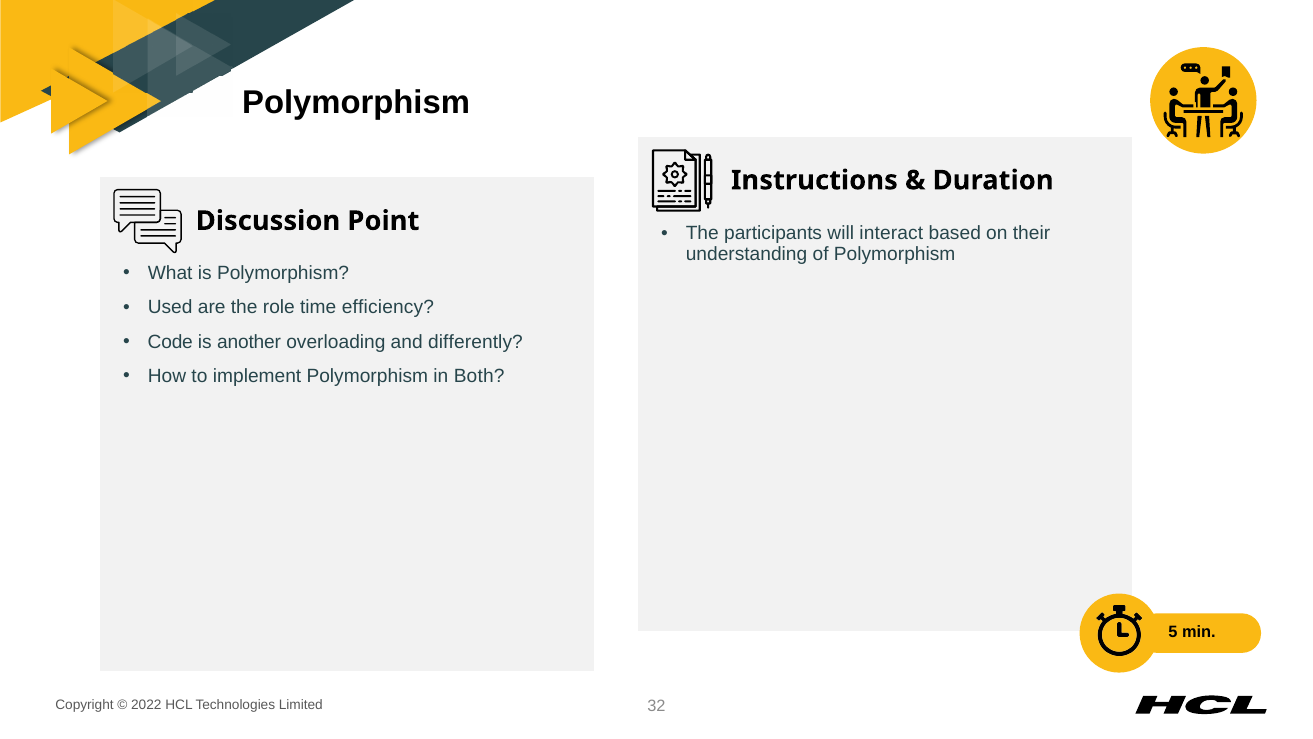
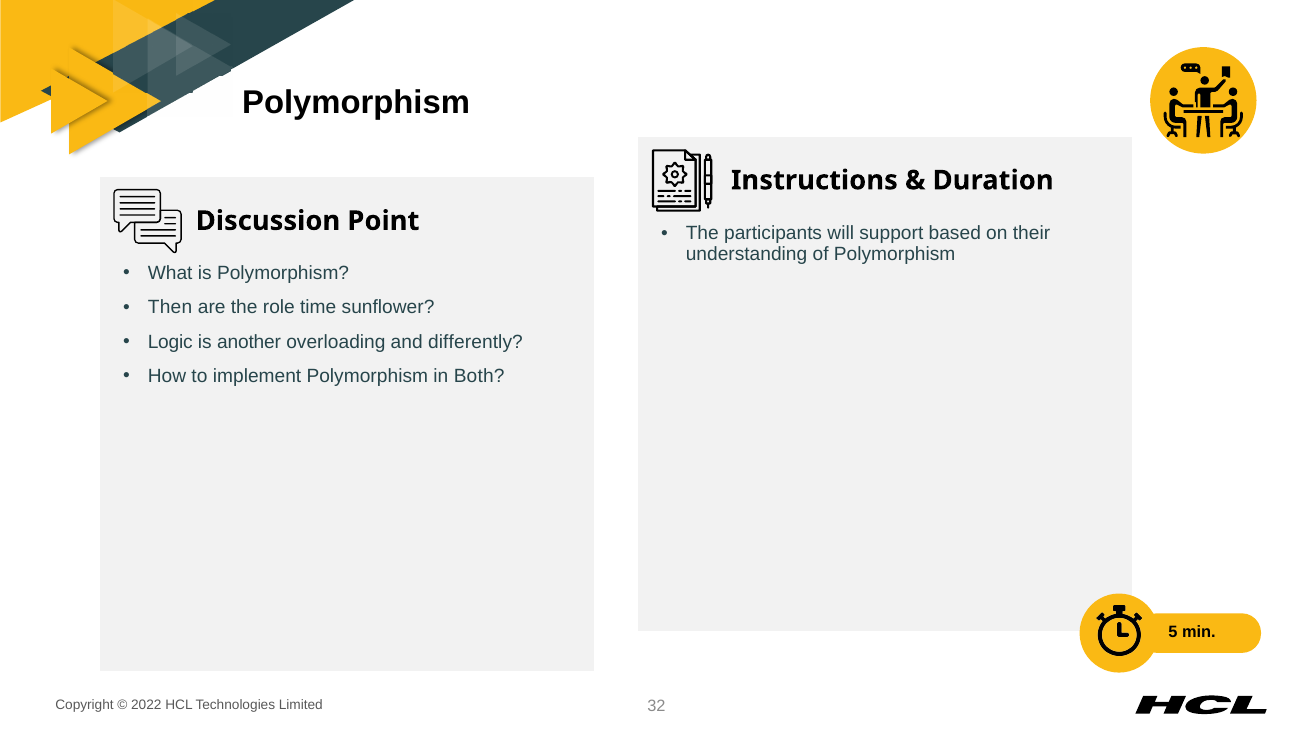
interact: interact -> support
Used: Used -> Then
efficiency: efficiency -> sunflower
Code: Code -> Logic
